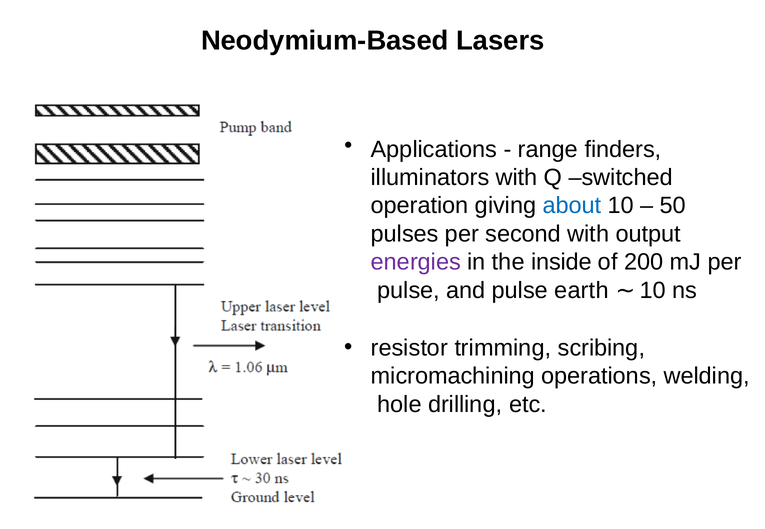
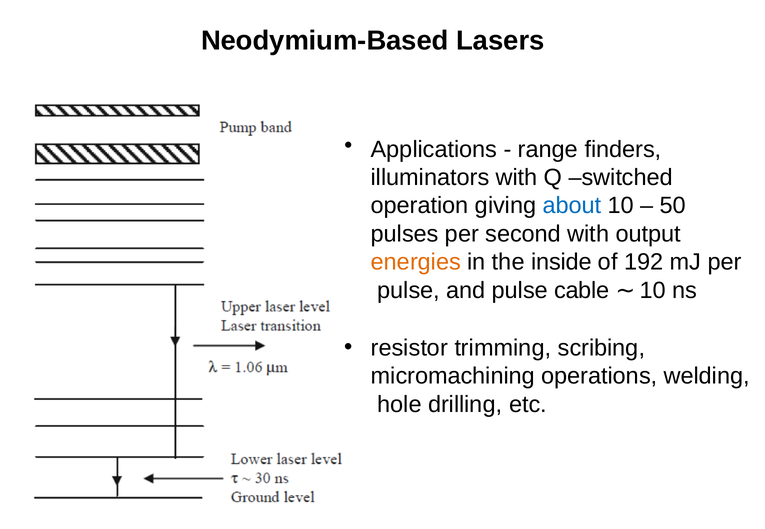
energies colour: purple -> orange
200: 200 -> 192
earth: earth -> cable
